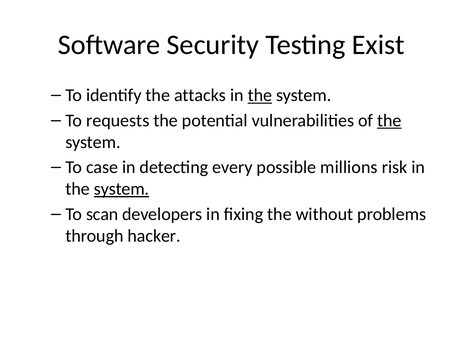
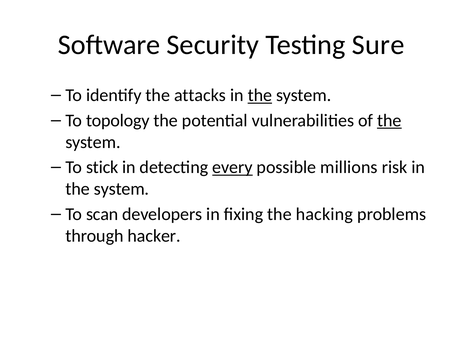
Exist: Exist -> Sure
requests: requests -> topology
case: case -> stick
every underline: none -> present
system at (122, 189) underline: present -> none
without: without -> hacking
